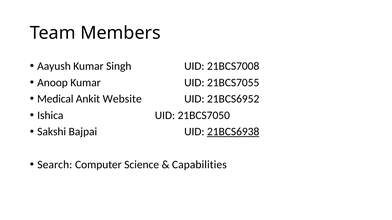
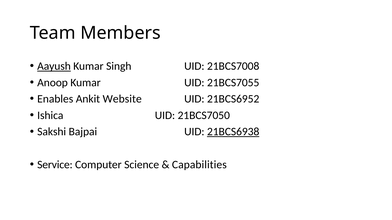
Aayush underline: none -> present
Medical: Medical -> Enables
Search: Search -> Service
